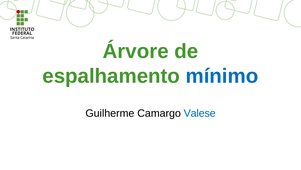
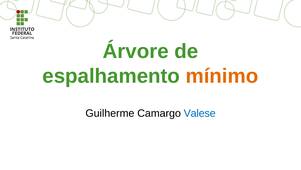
mínimo colour: blue -> orange
